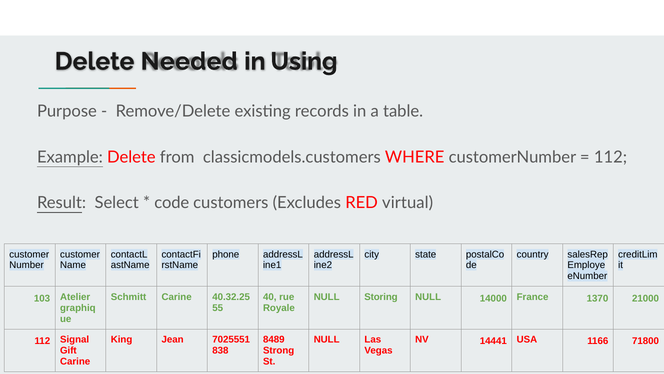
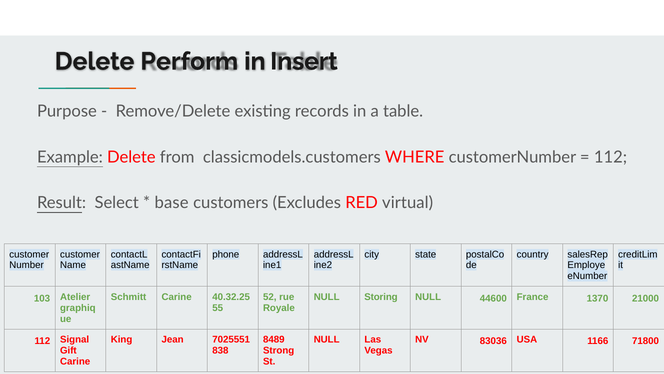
Needed: Needed -> Perform
Using: Using -> Insert
code: code -> base
40: 40 -> 52
14000: 14000 -> 44600
14441: 14441 -> 83036
